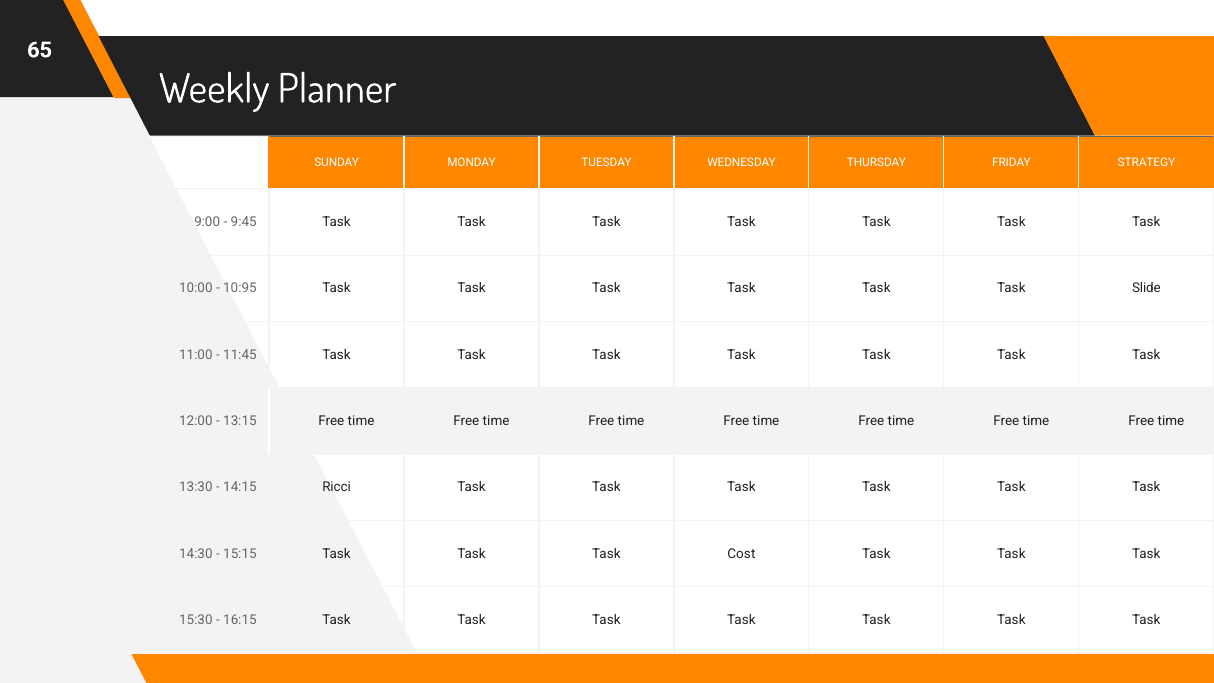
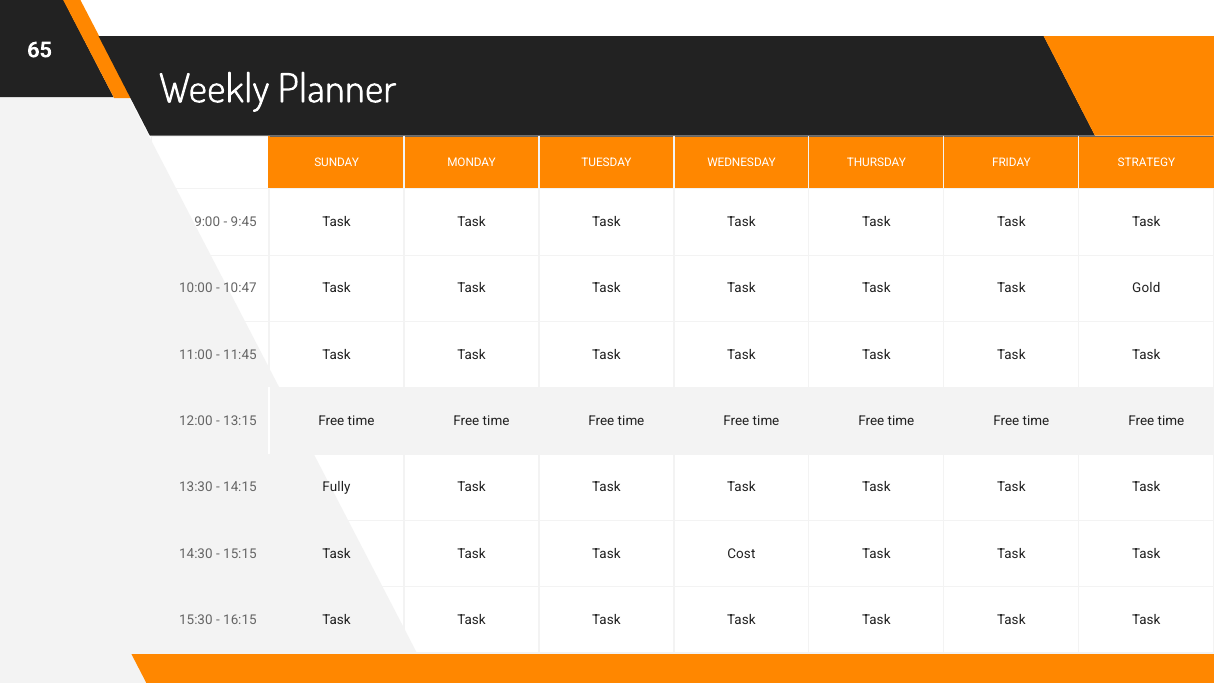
10:95: 10:95 -> 10:47
Slide: Slide -> Gold
Ricci: Ricci -> Fully
